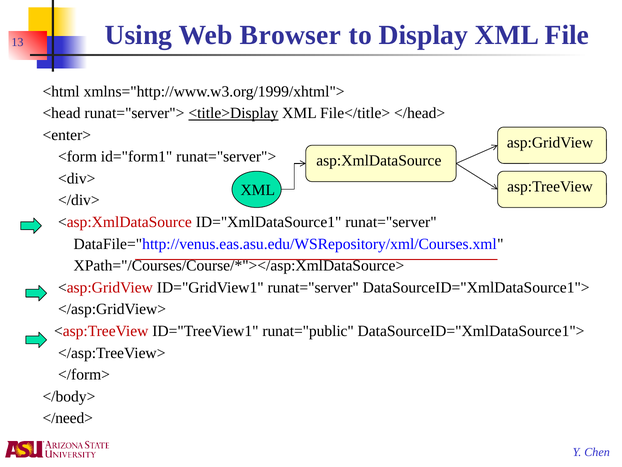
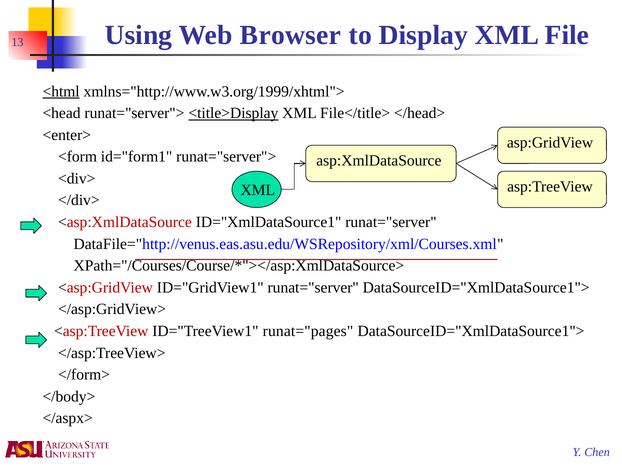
<html underline: none -> present
runat="public: runat="public -> runat="pages
</need>: </need> -> </aspx>
